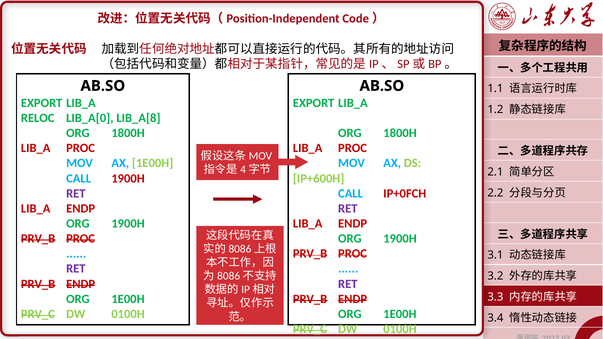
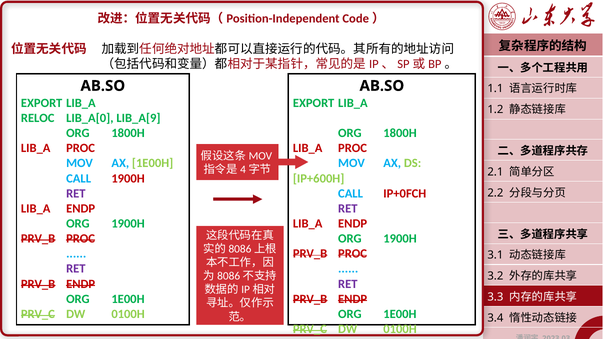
LIB_A[8: LIB_A[8 -> LIB_A[9
